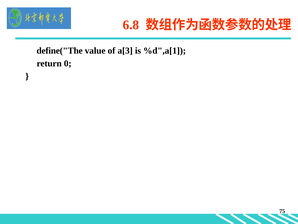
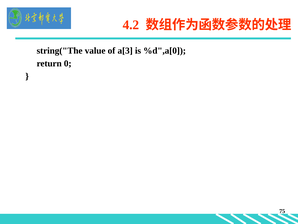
6.8: 6.8 -> 4.2
define("The: define("The -> string("The
%d",a[1: %d",a[1 -> %d",a[0
